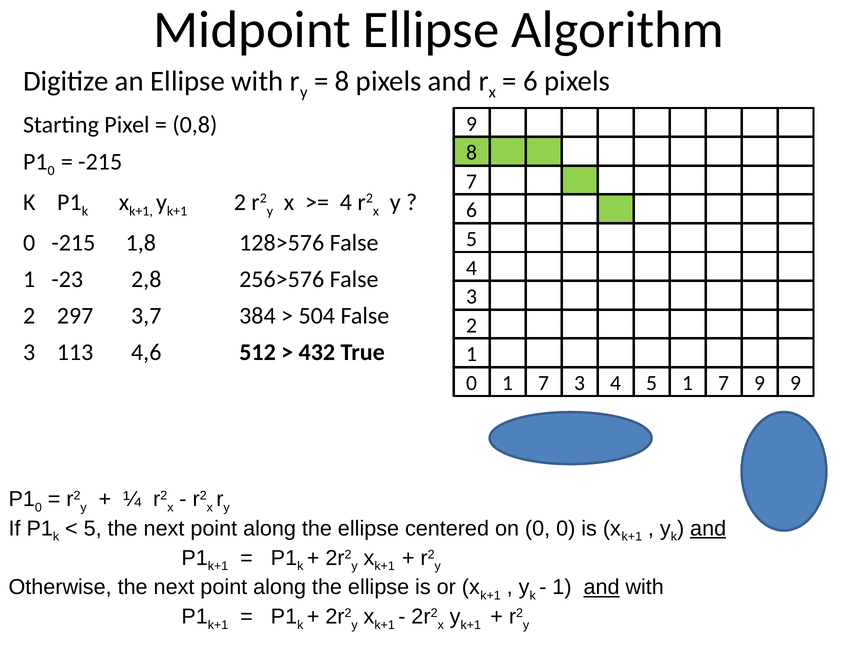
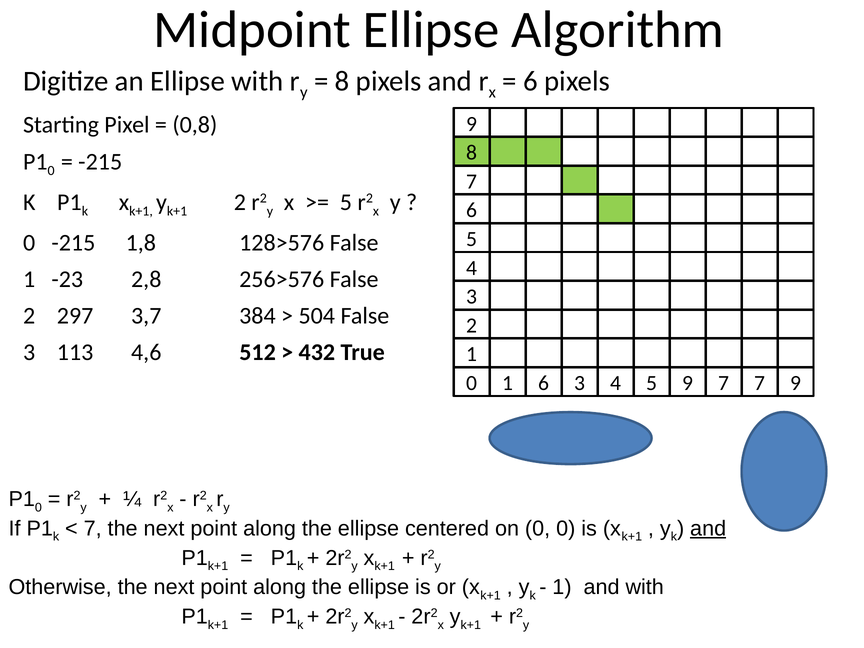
4 at (346, 202): 4 -> 5
1 7: 7 -> 6
5 1: 1 -> 9
7 9: 9 -> 7
5 at (93, 528): 5 -> 7
and at (602, 587) underline: present -> none
